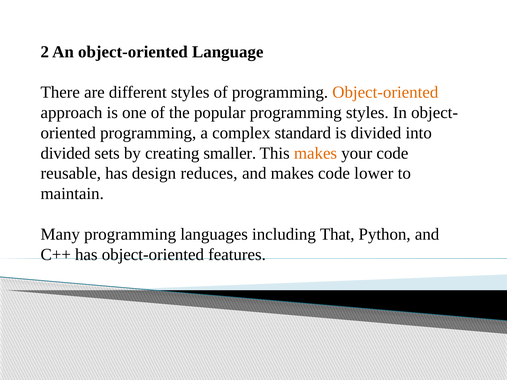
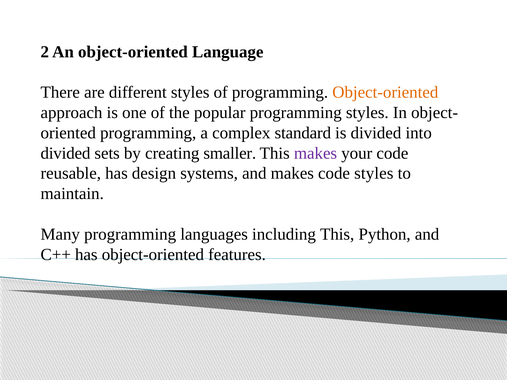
makes at (316, 153) colour: orange -> purple
reduces: reduces -> systems
code lower: lower -> styles
including That: That -> This
